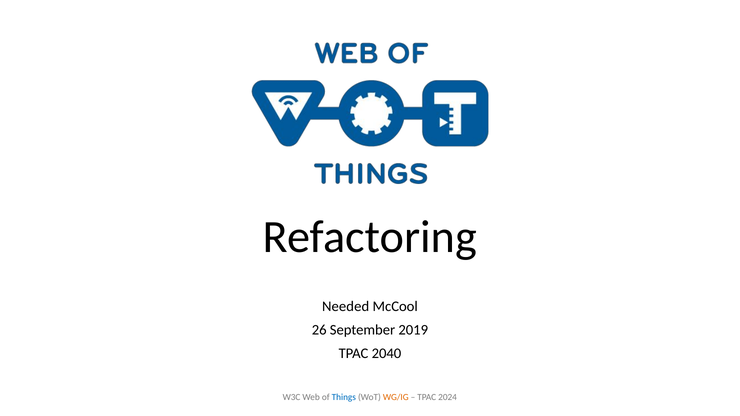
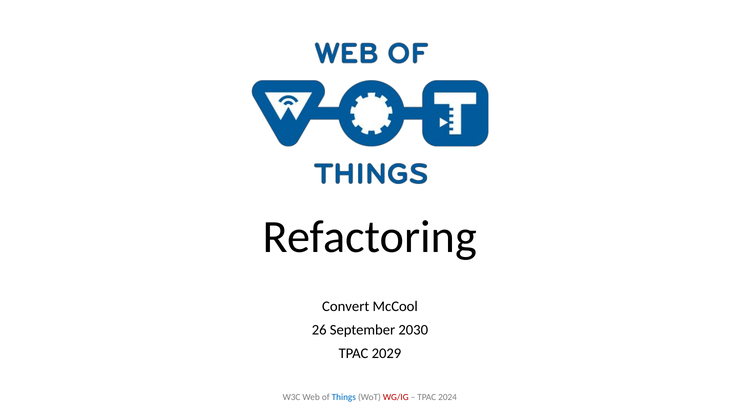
Needed: Needed -> Convert
2019: 2019 -> 2030
2040: 2040 -> 2029
WG/IG colour: orange -> red
